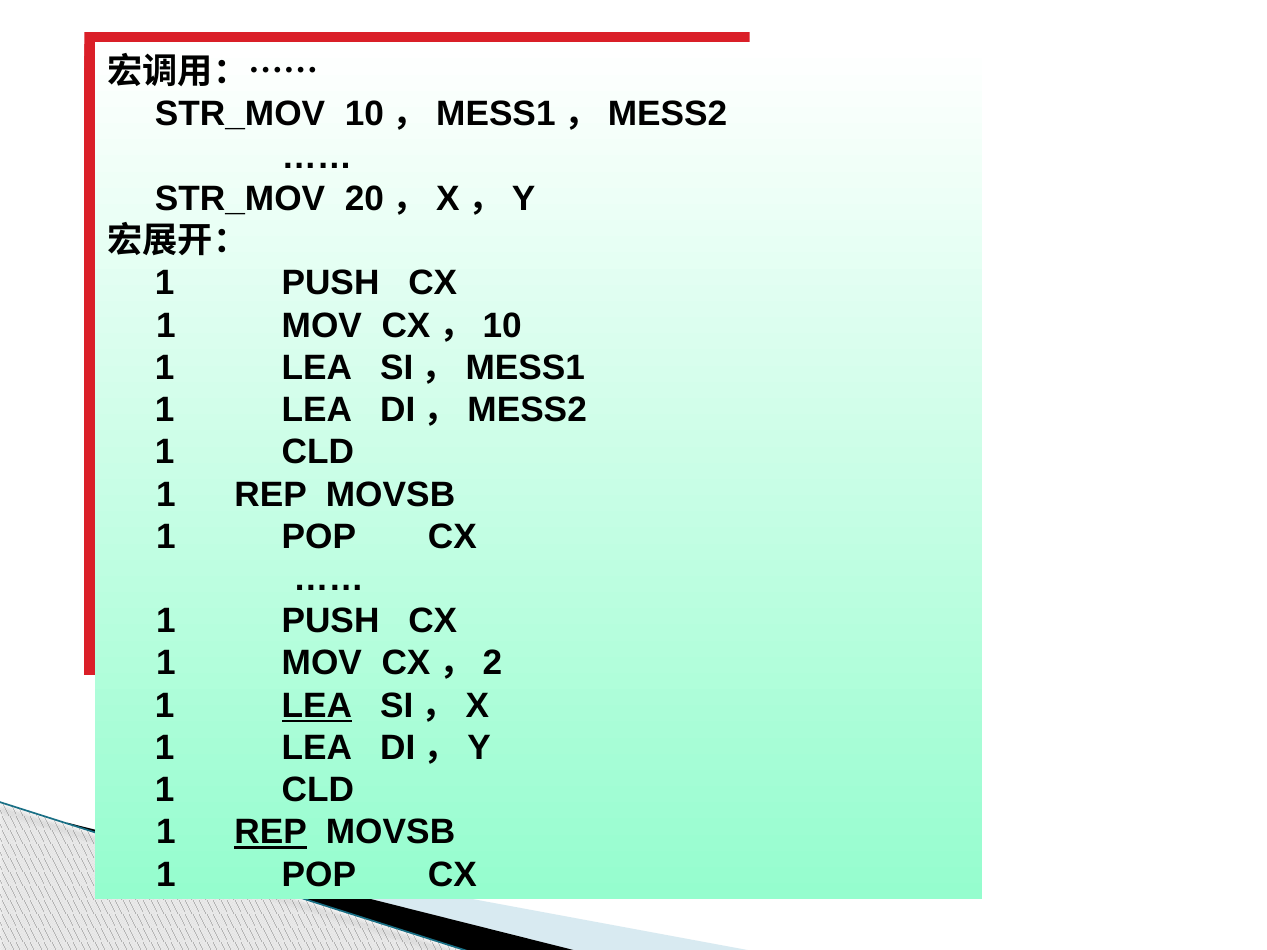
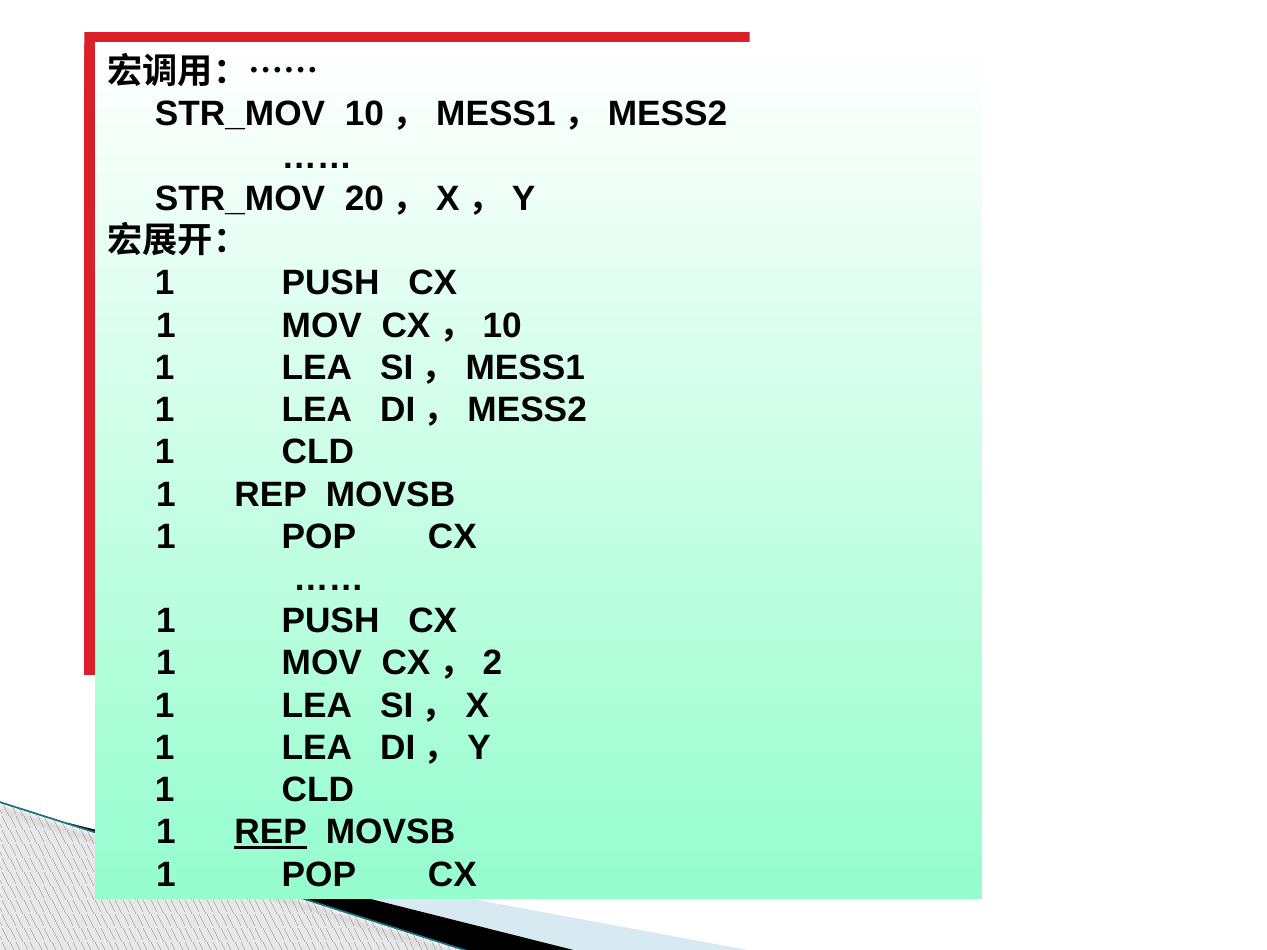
LEA at (317, 706) underline: present -> none
